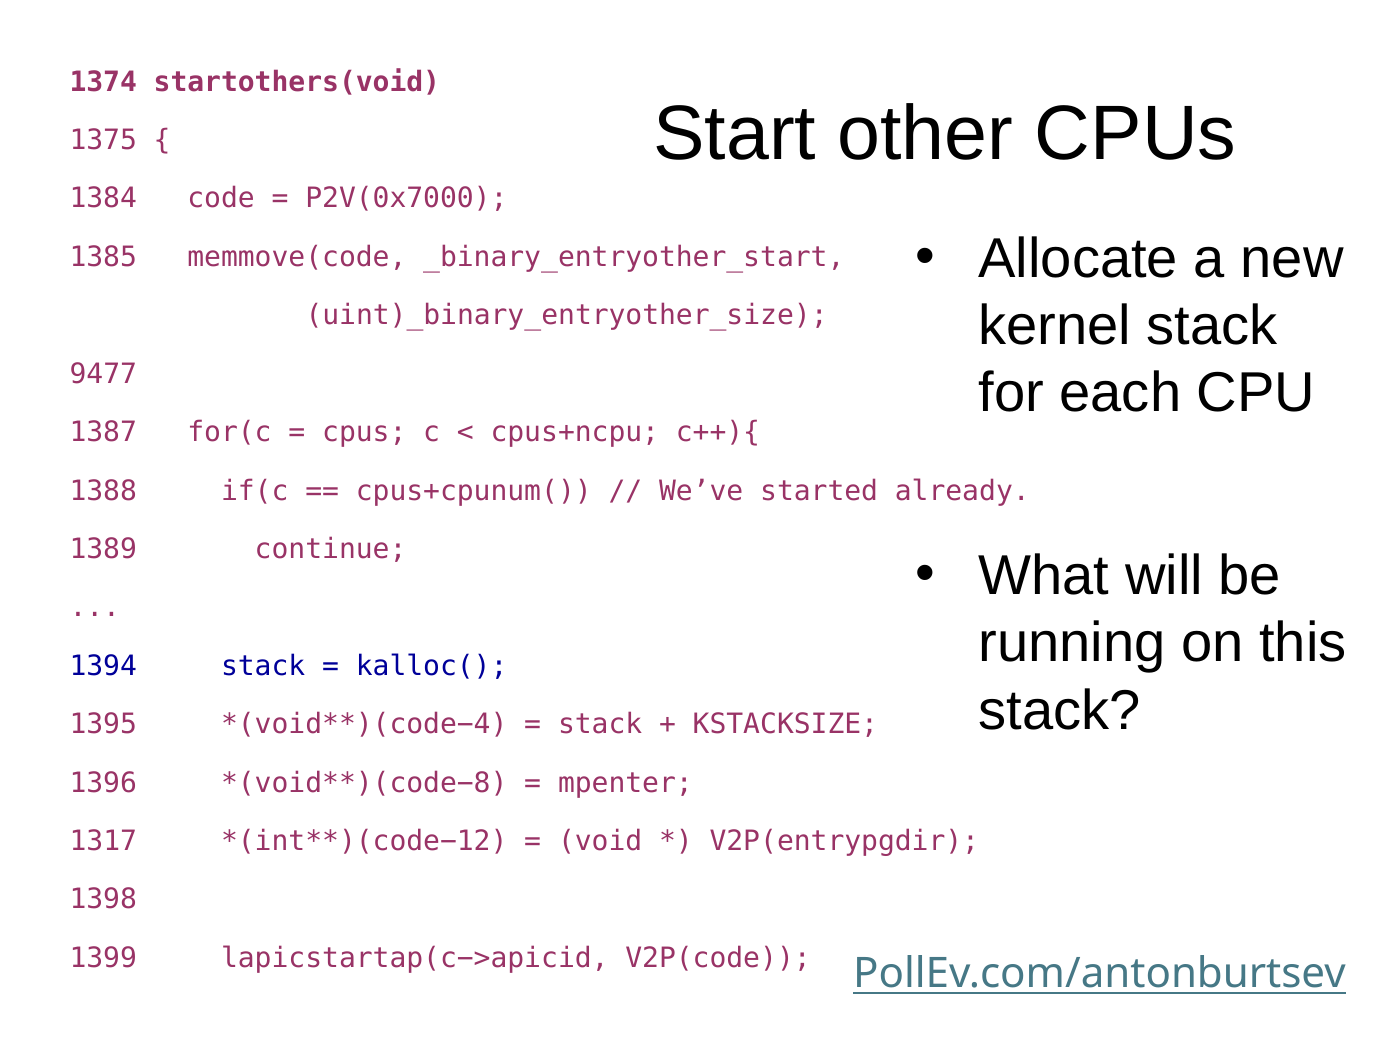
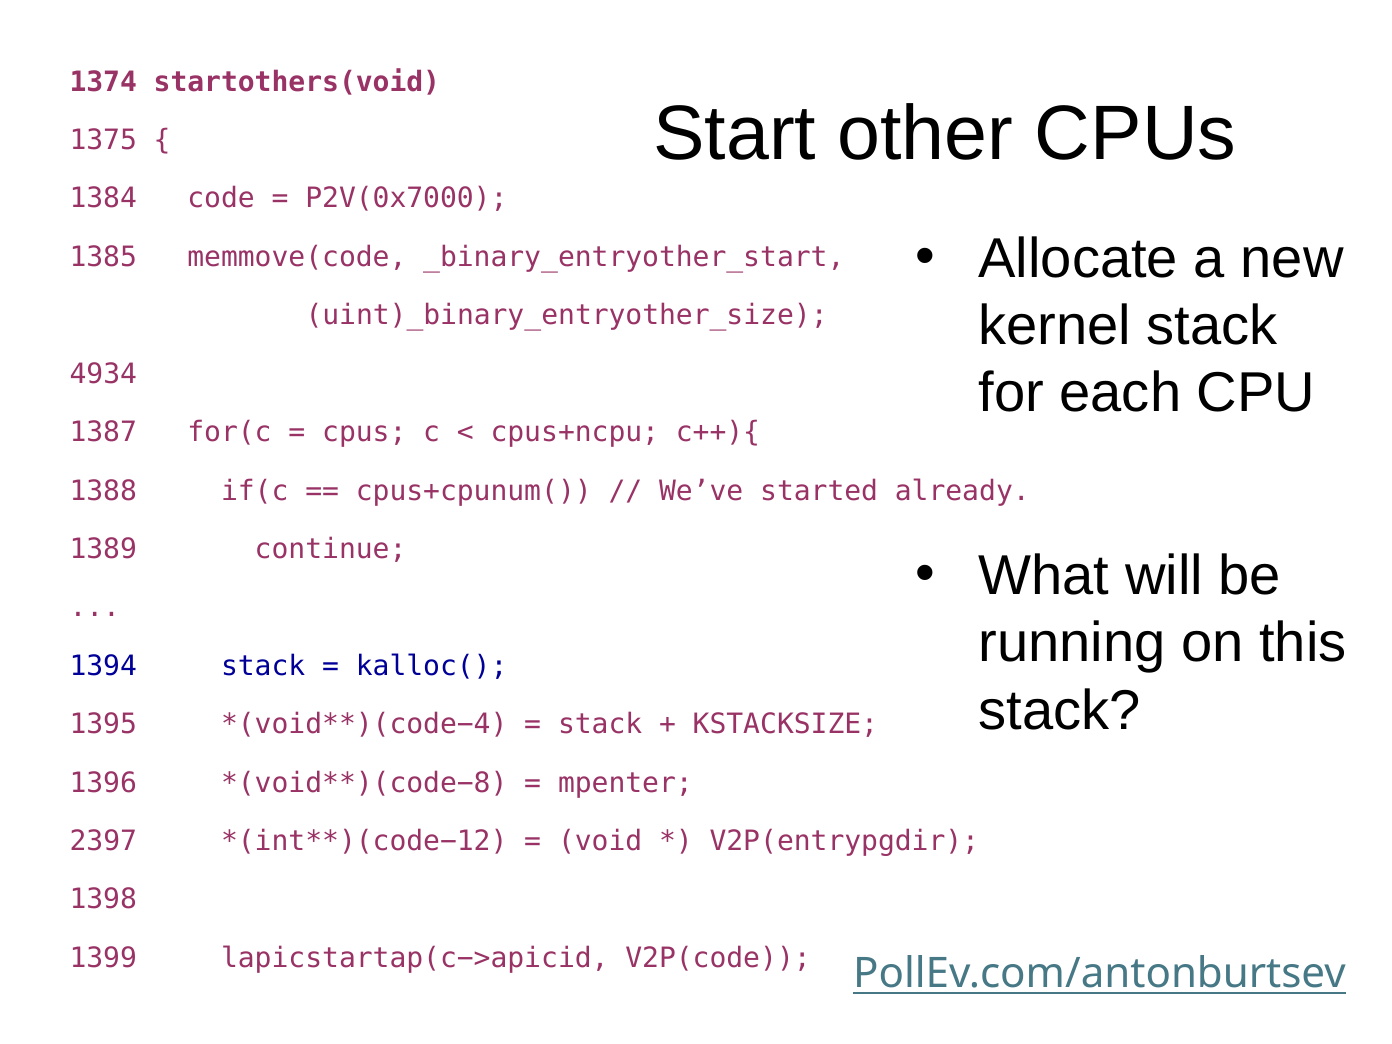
9477: 9477 -> 4934
1317: 1317 -> 2397
